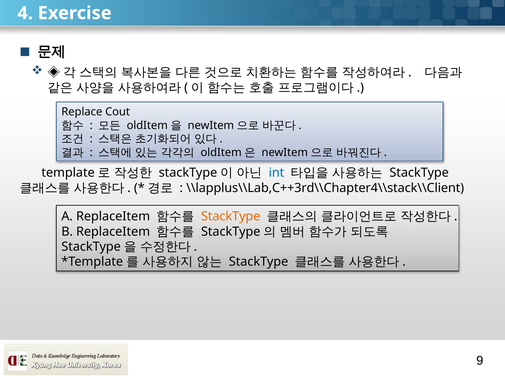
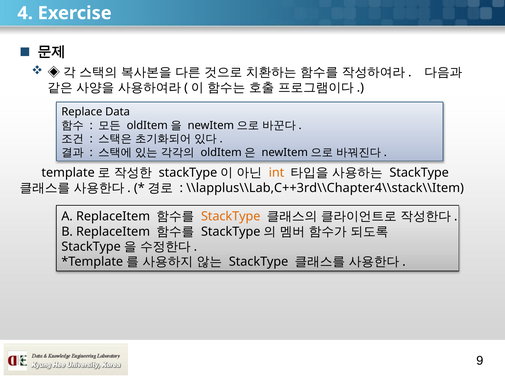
Cout: Cout -> Data
int colour: blue -> orange
\\lapplus\\Lab,C++3rd\\Chapter4\\stack\\Client: \\lapplus\\Lab,C++3rd\\Chapter4\\stack\\Client -> \\lapplus\\Lab,C++3rd\\Chapter4\\stack\\Item
